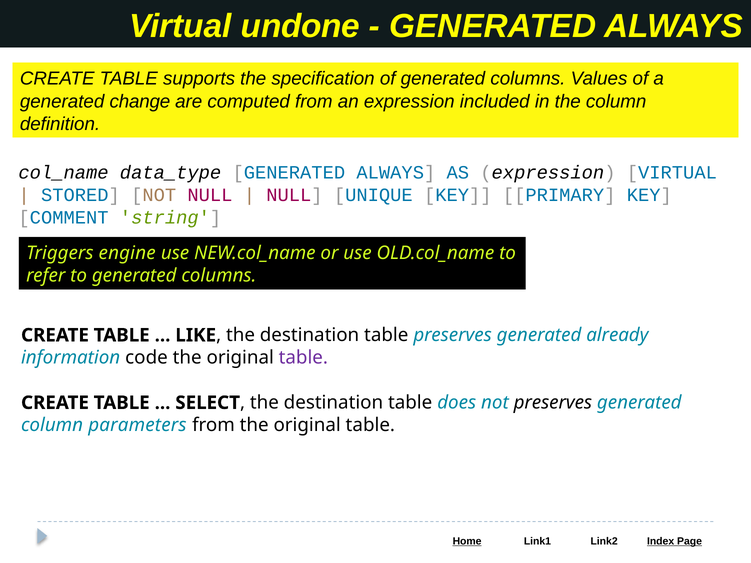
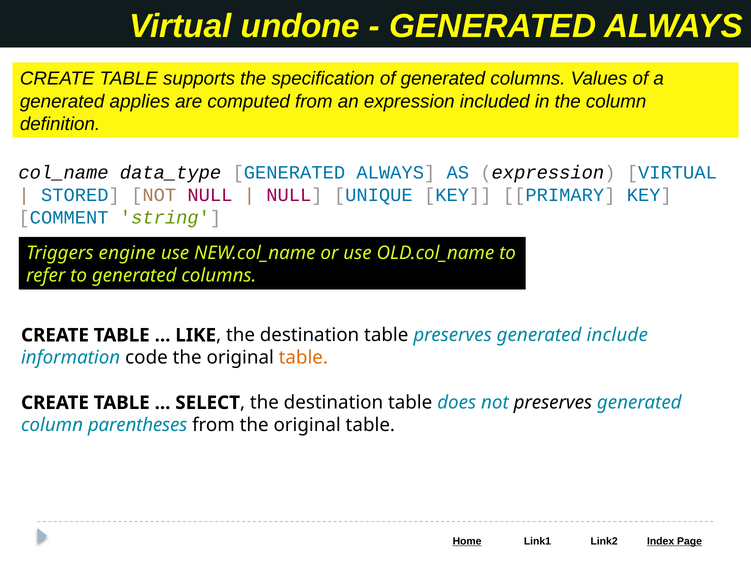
change: change -> applies
already: already -> include
table at (303, 358) colour: purple -> orange
parameters: parameters -> parentheses
